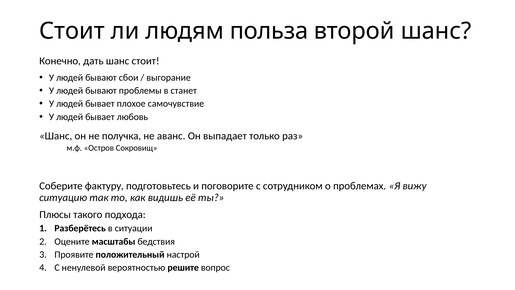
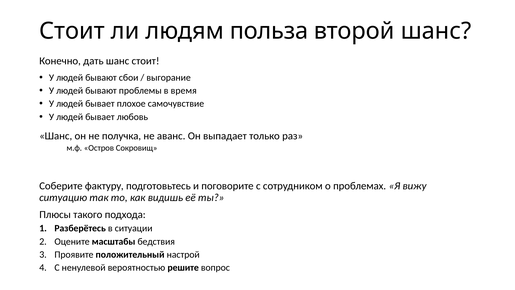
станет: станет -> время
